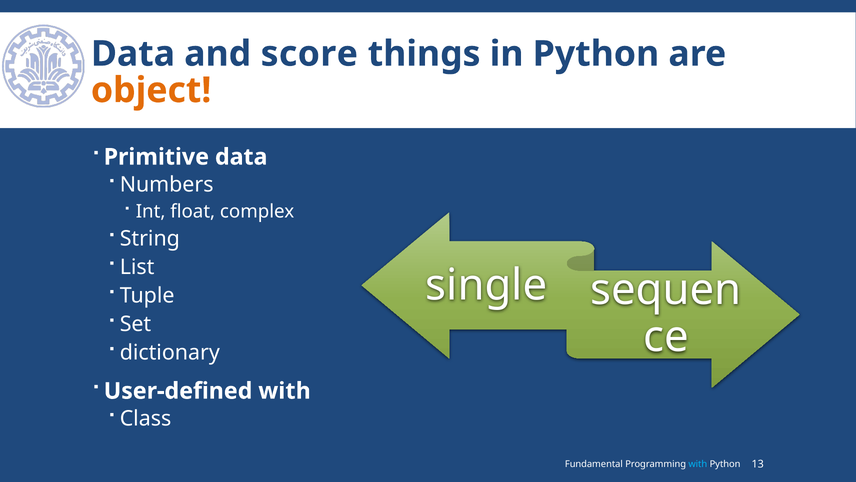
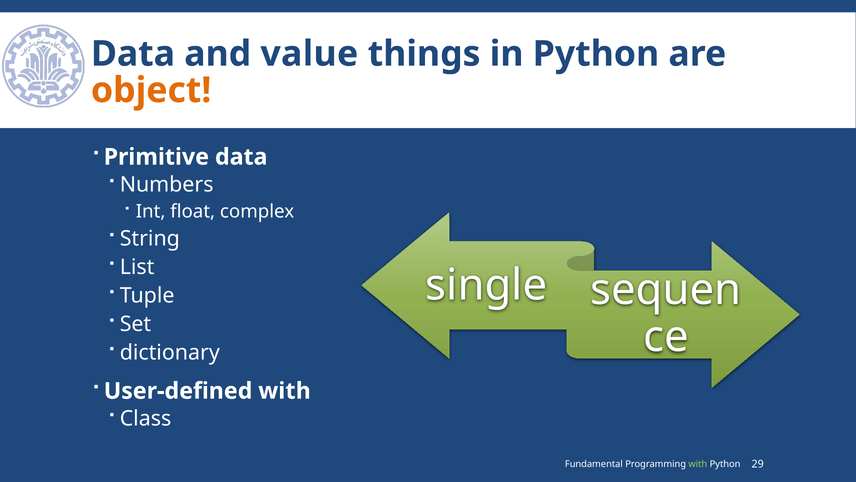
score: score -> value
with at (698, 464) colour: light blue -> light green
13: 13 -> 29
